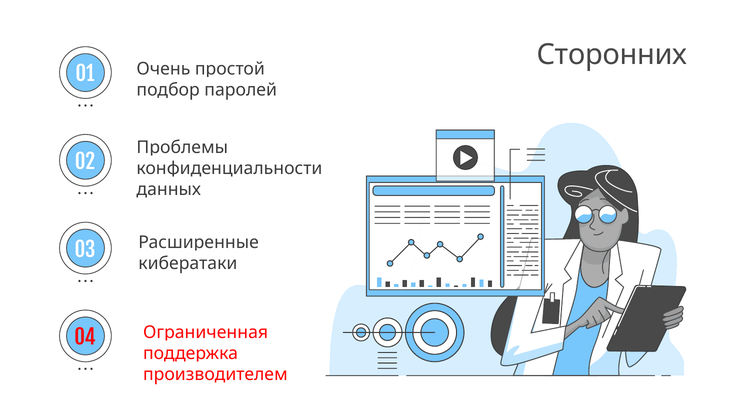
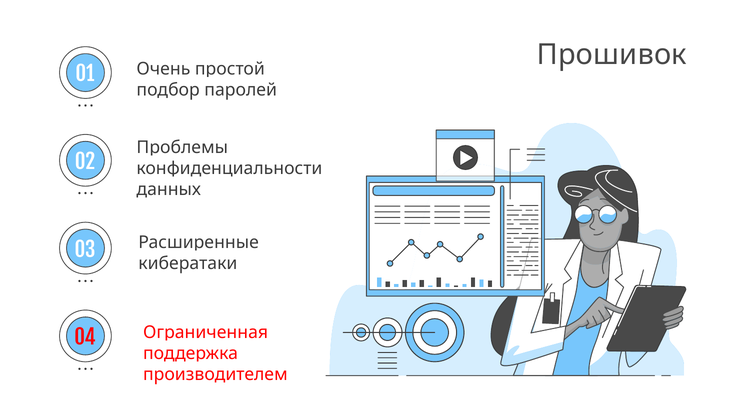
Сторонних: Сторонних -> Прошивок
